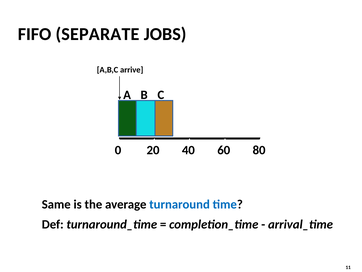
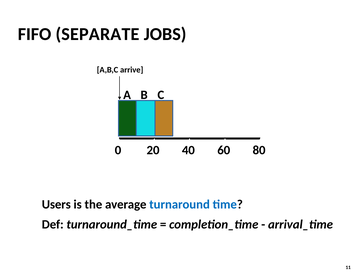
Same: Same -> Users
